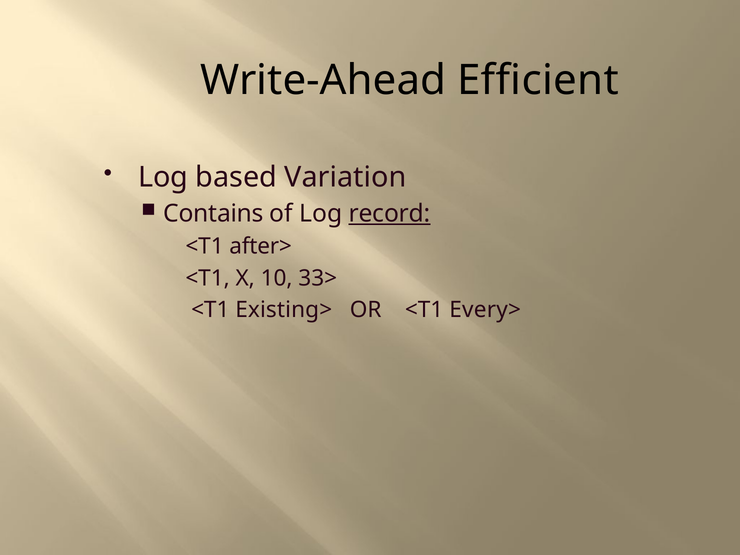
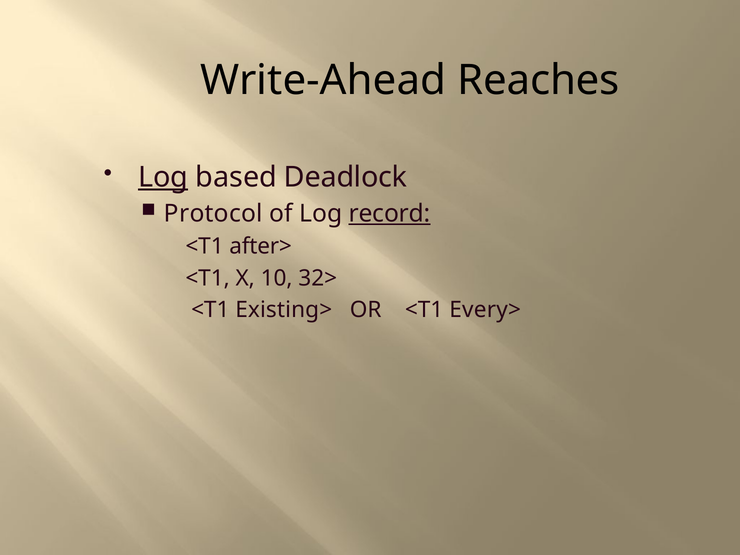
Efficient: Efficient -> Reaches
Log at (163, 177) underline: none -> present
Variation: Variation -> Deadlock
Contains: Contains -> Protocol
33>: 33> -> 32>
